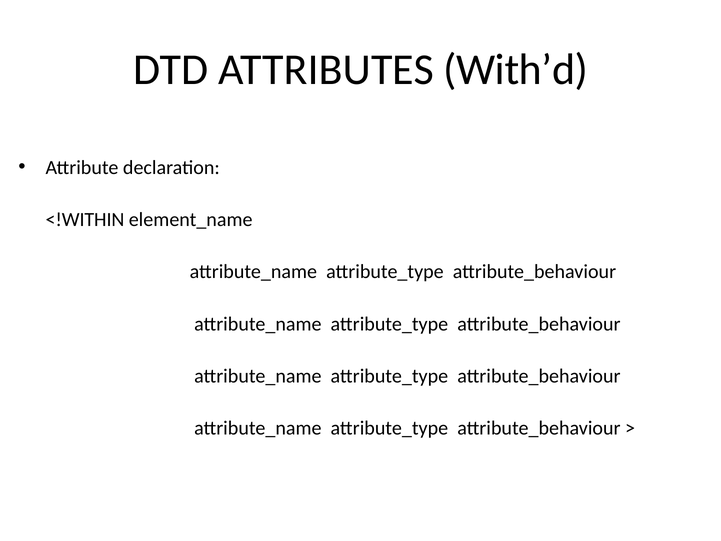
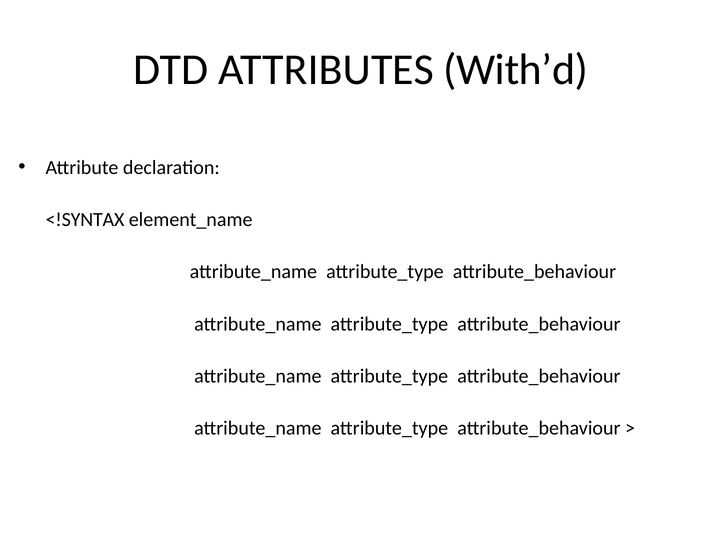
<!WITHIN: <!WITHIN -> <!SYNTAX
